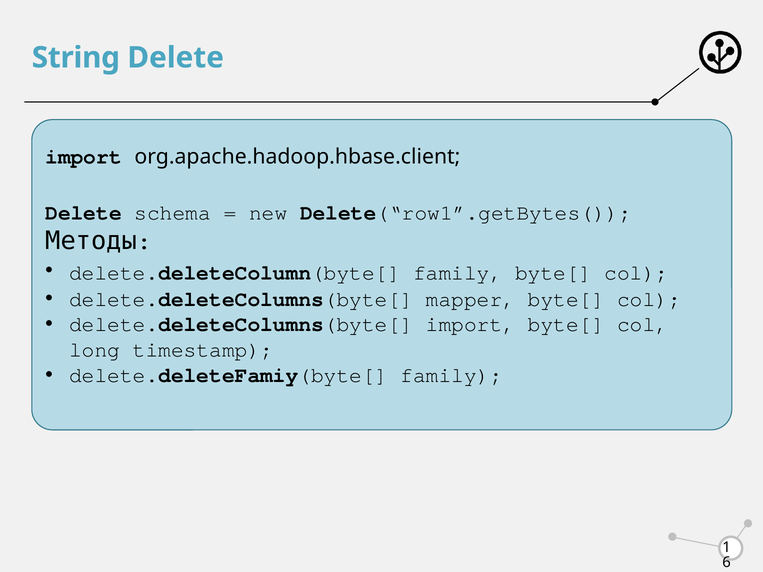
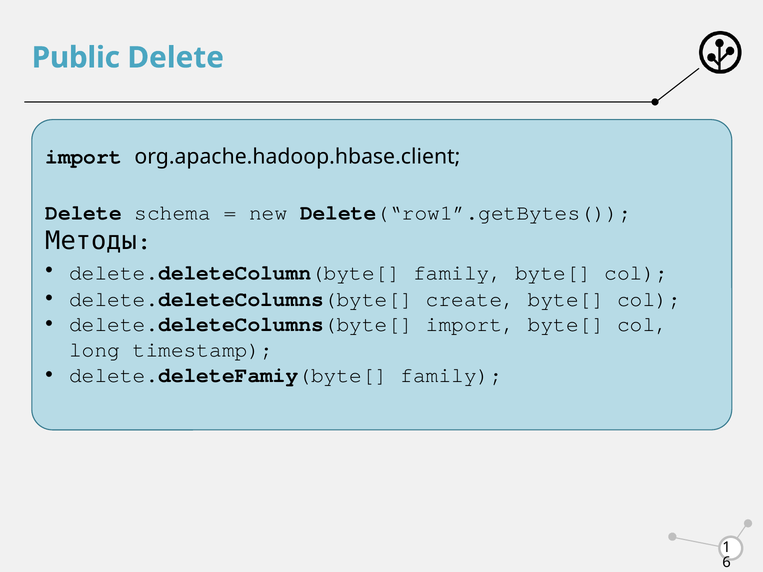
String: String -> Public
mapper: mapper -> create
